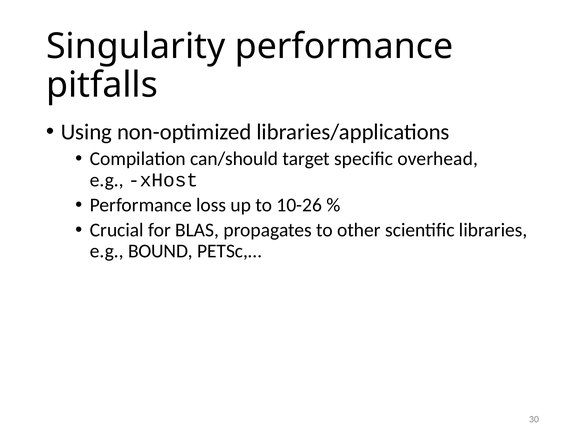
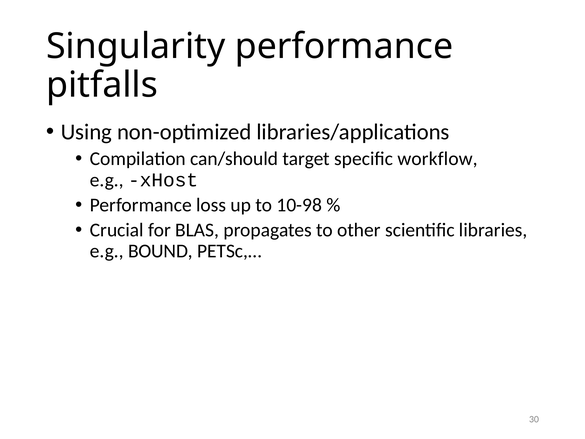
overhead: overhead -> workflow
10-26: 10-26 -> 10-98
